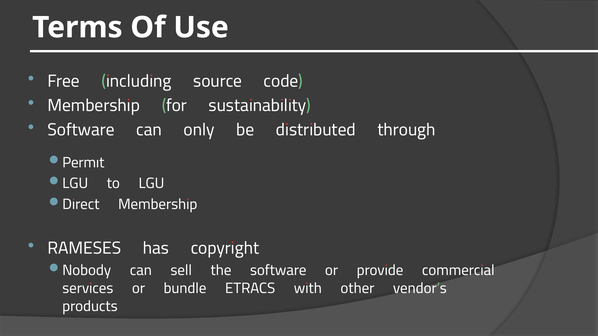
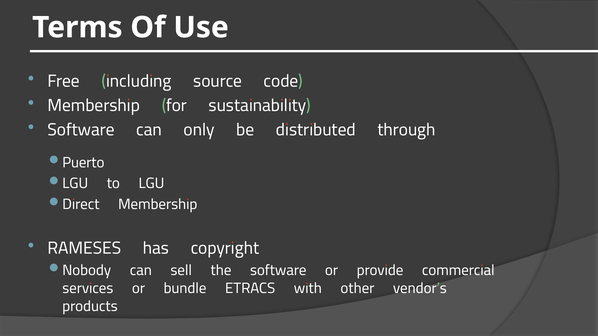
Permit: Permit -> Puerto
